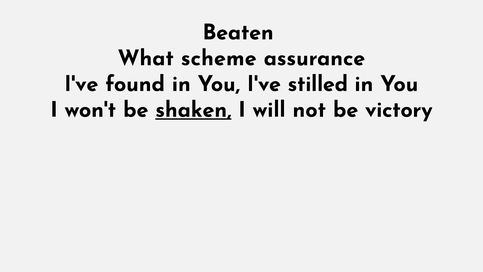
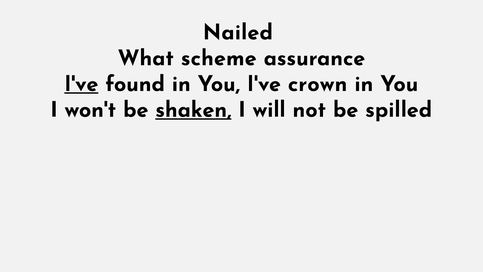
Beaten: Beaten -> Nailed
I've at (81, 84) underline: none -> present
stilled: stilled -> crown
victory: victory -> spilled
